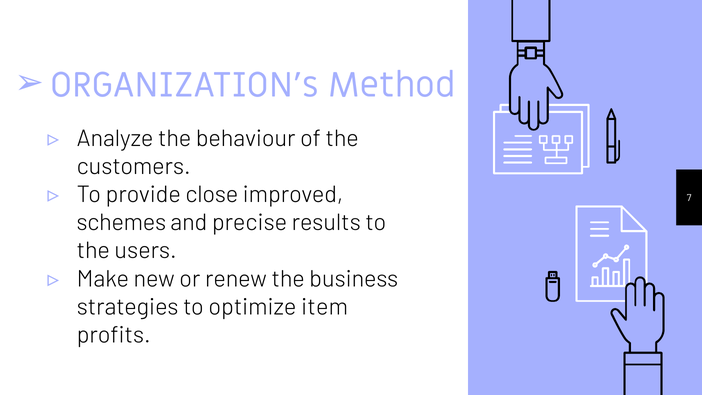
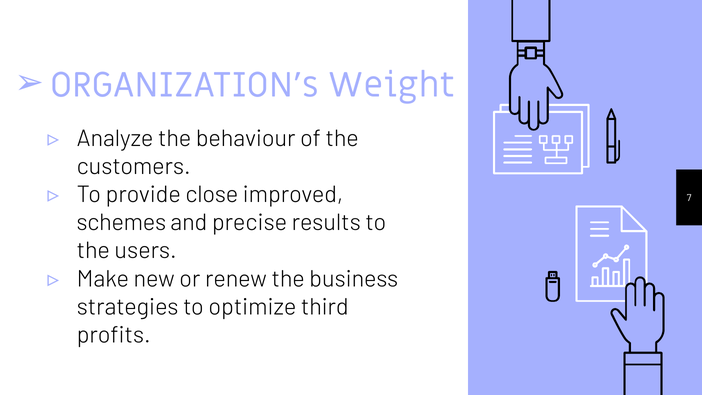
Method: Method -> Weight
item: item -> third
